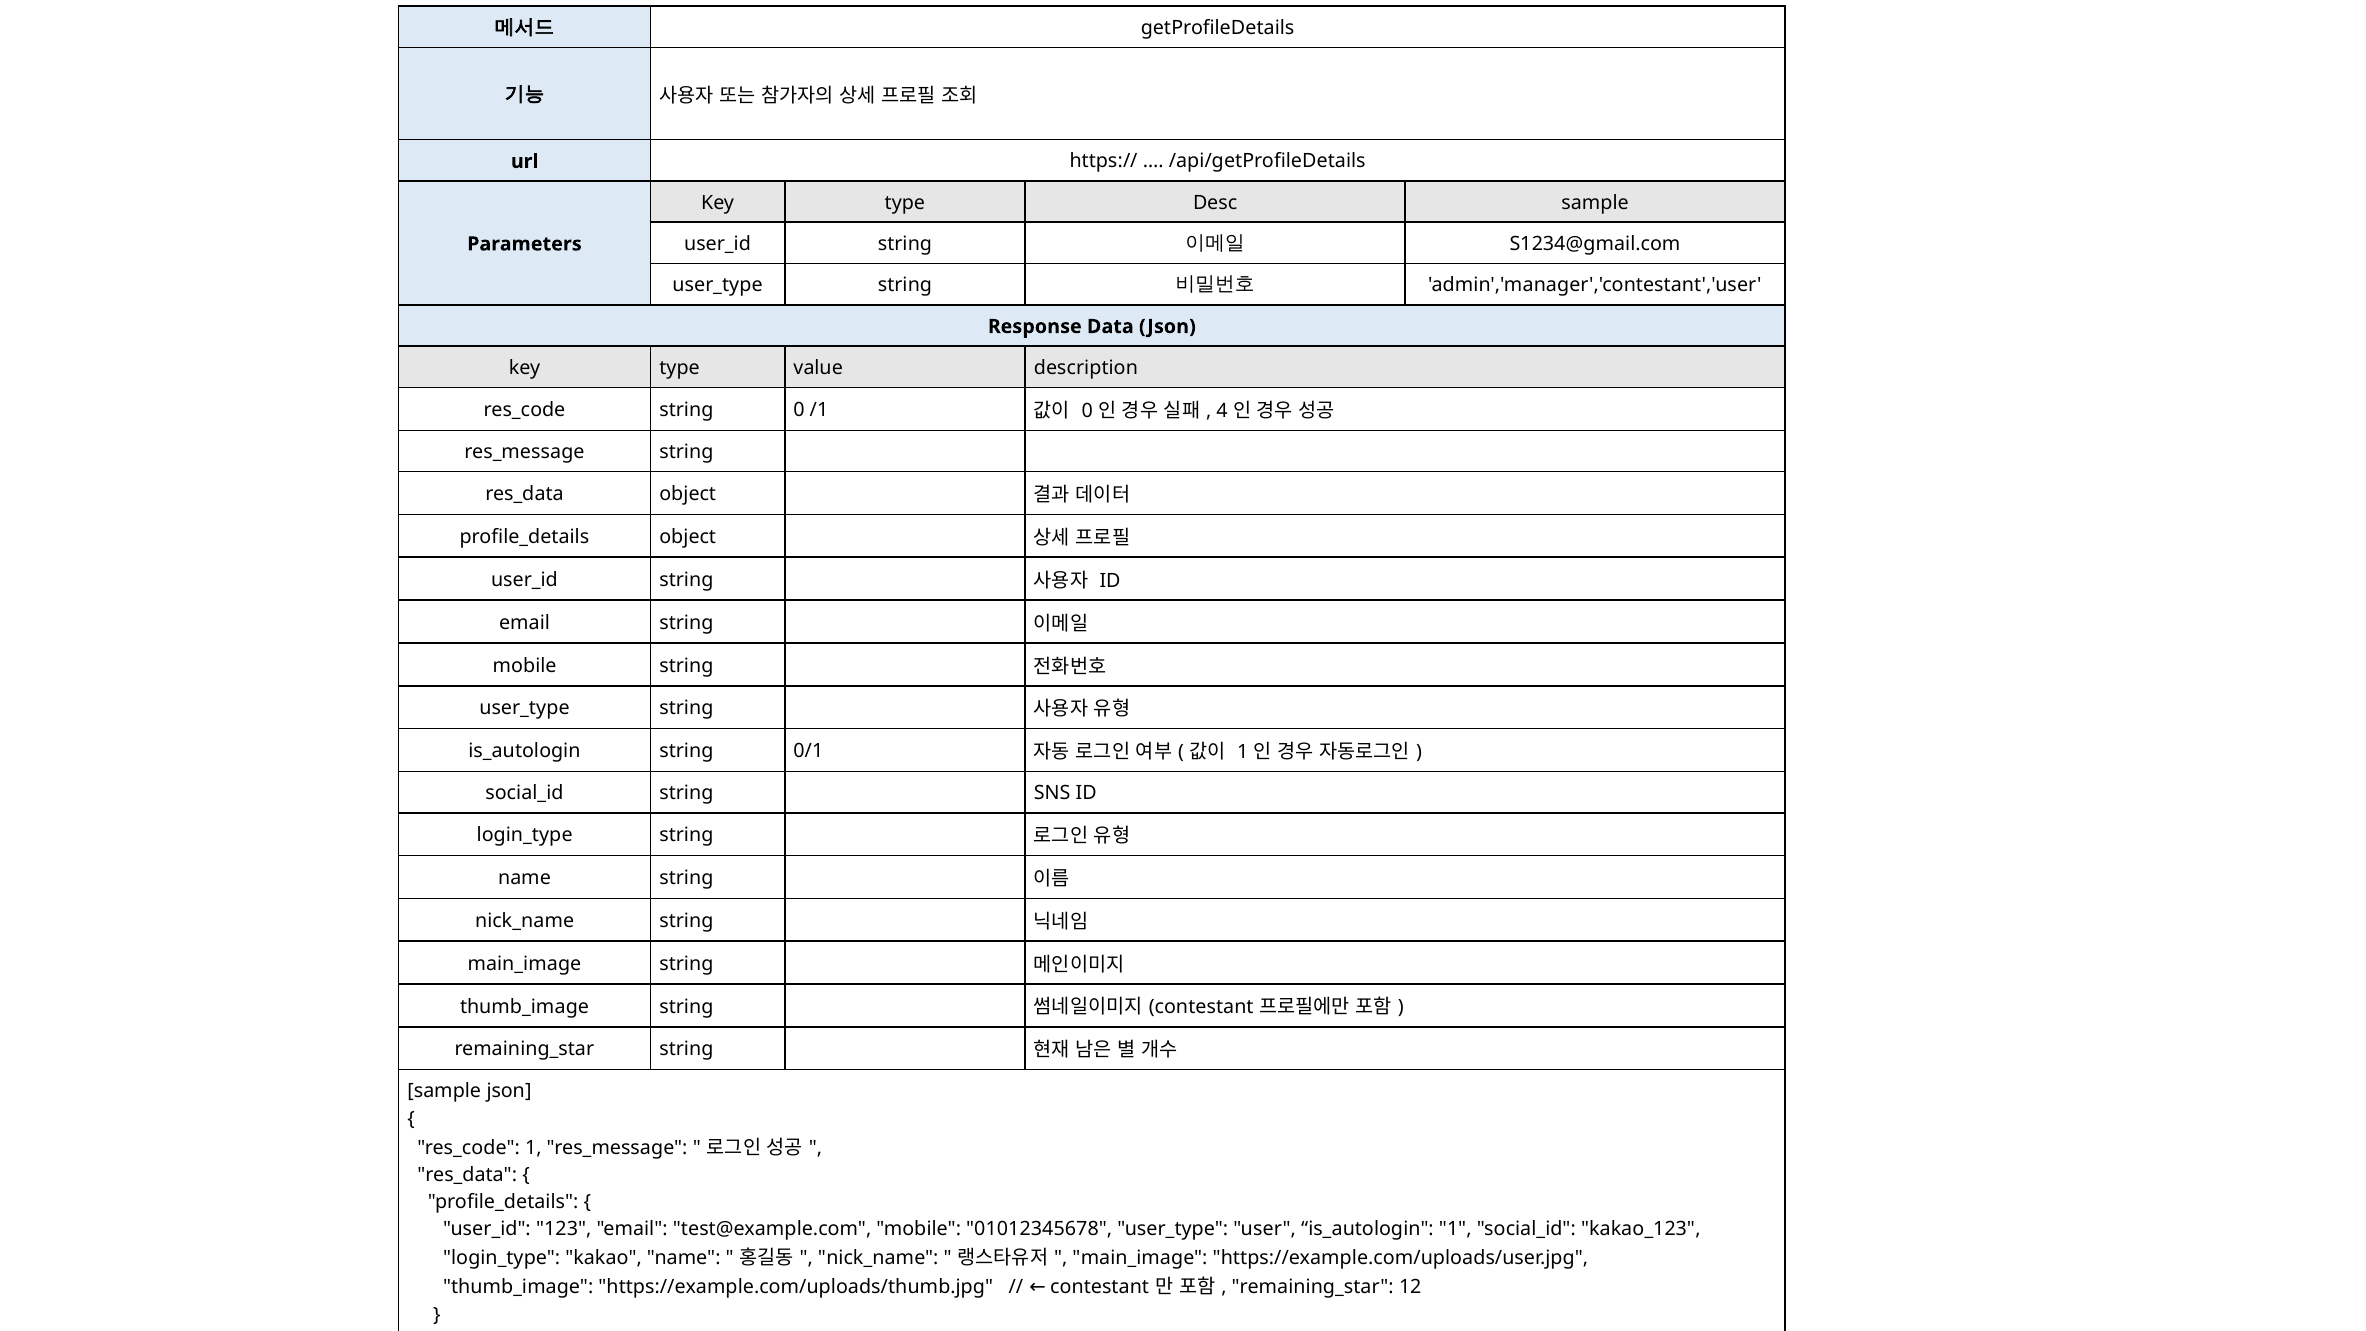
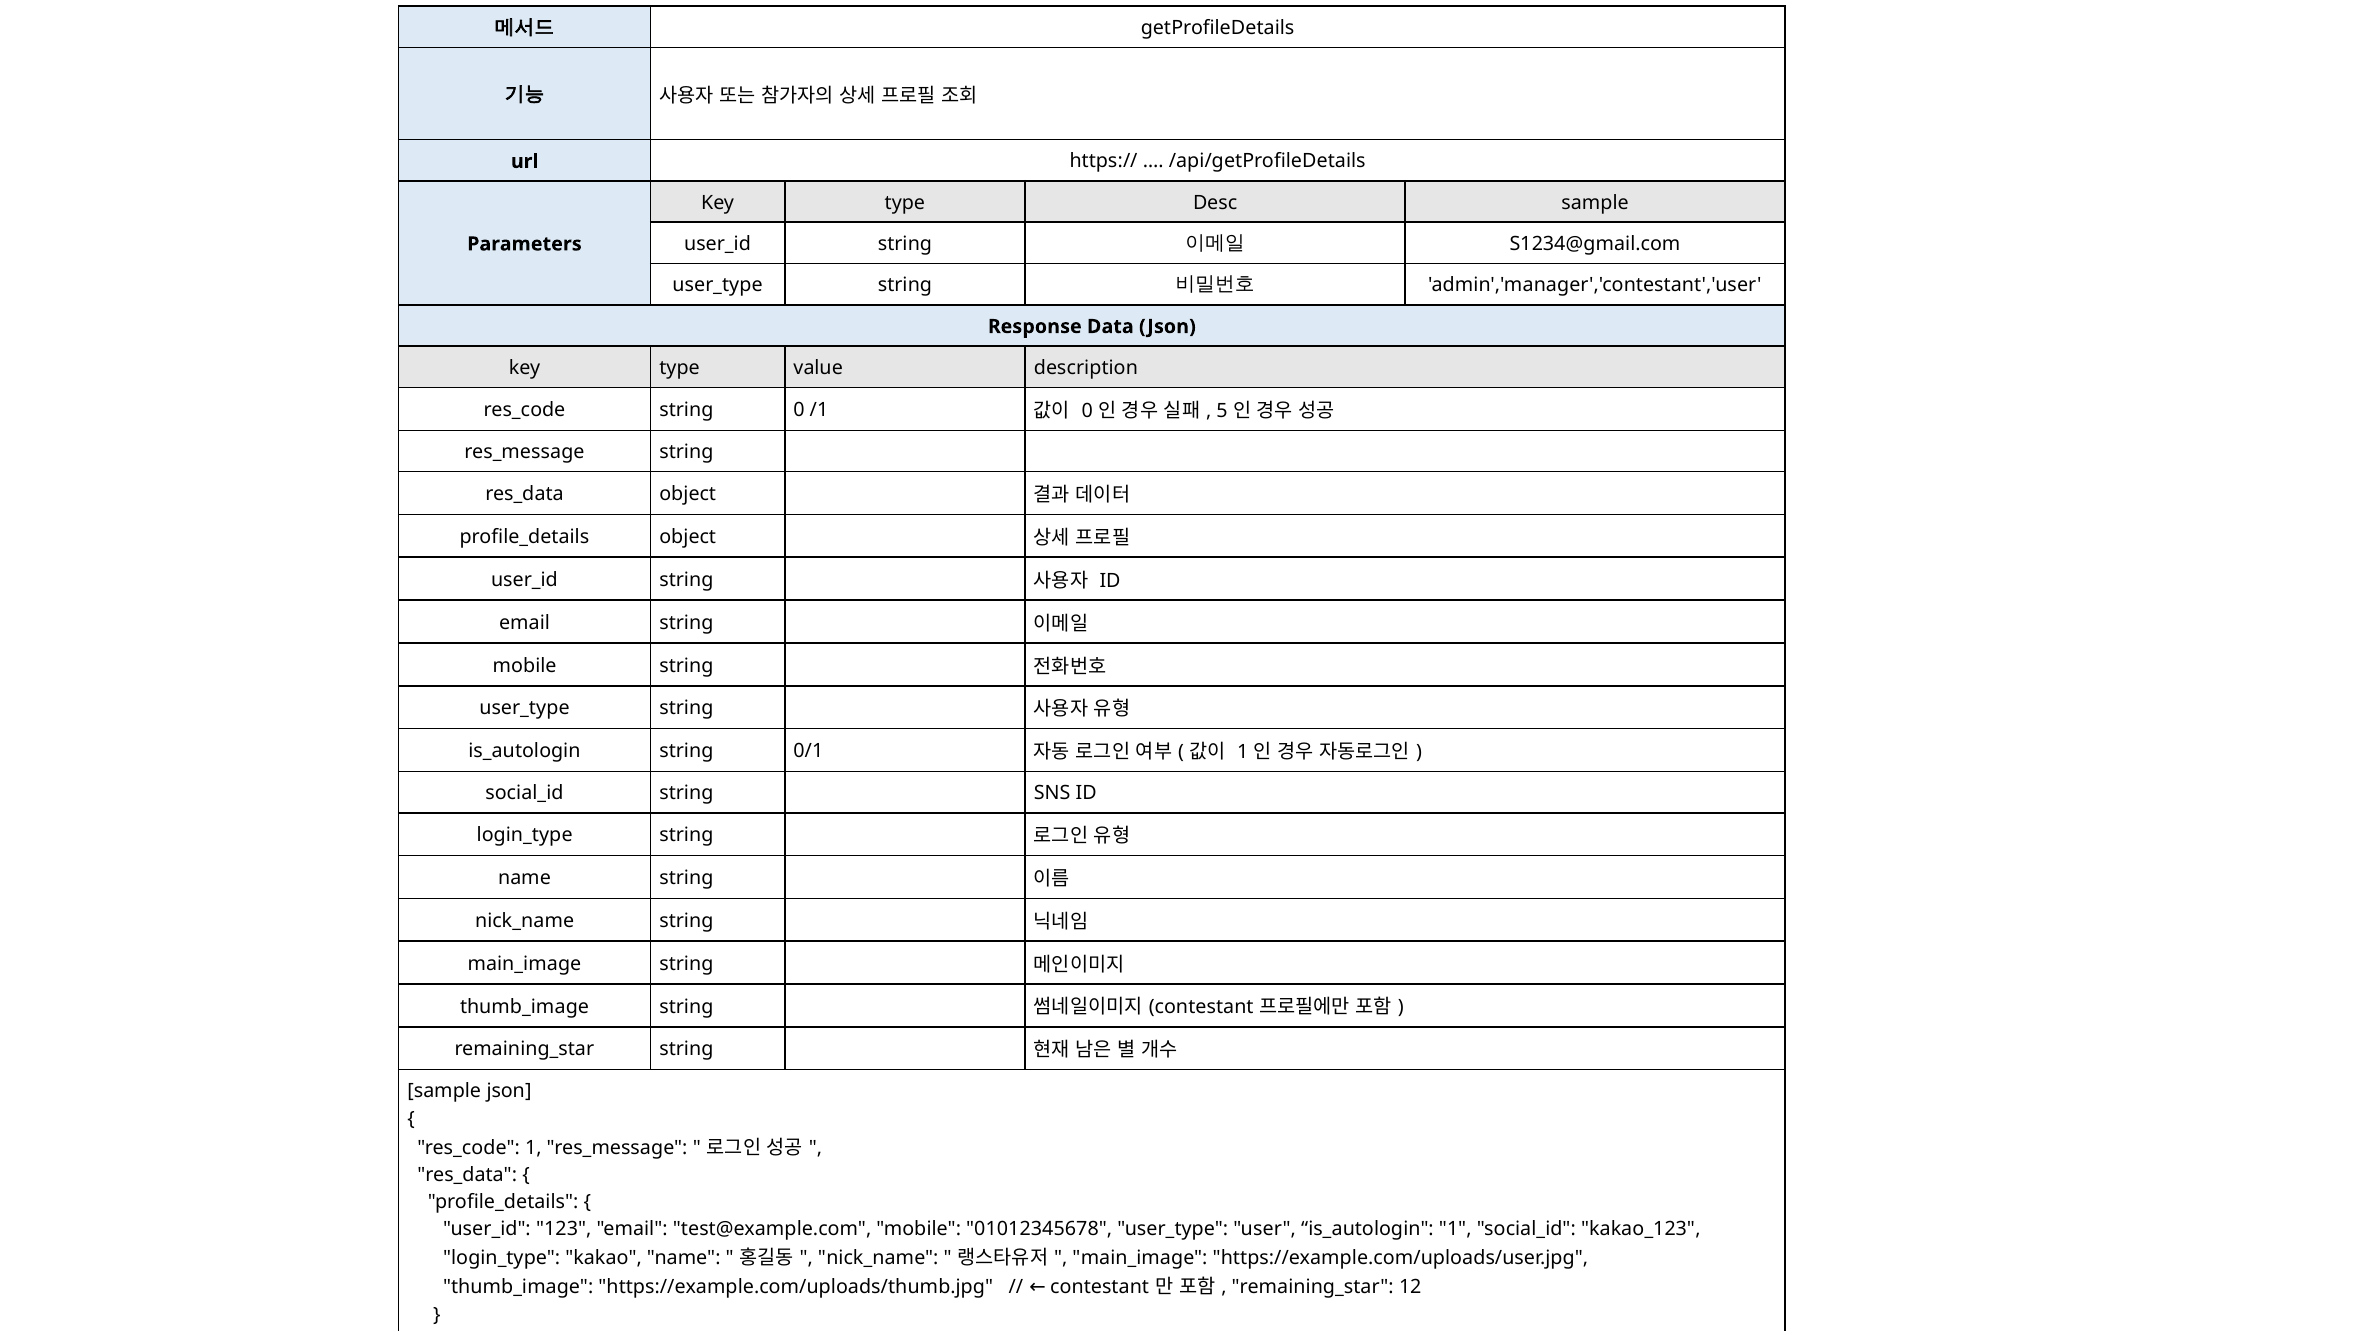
4: 4 -> 5
